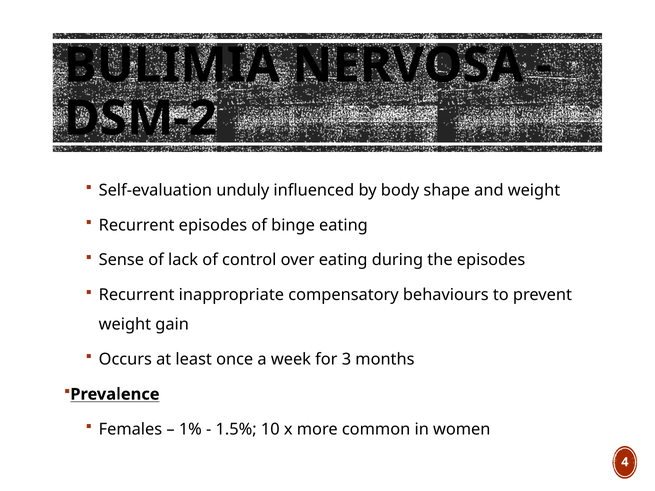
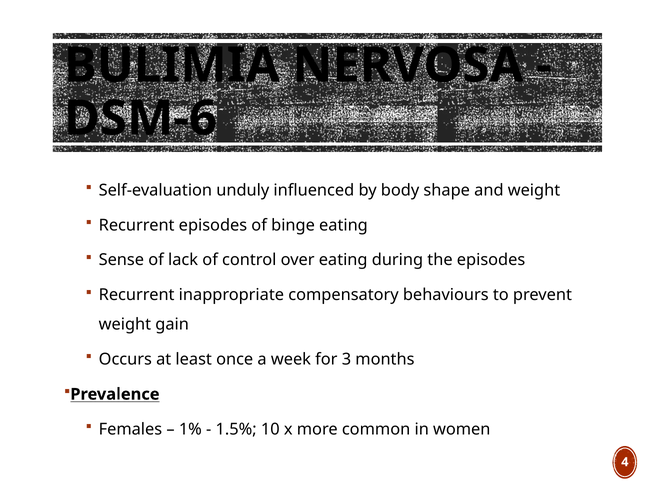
DSM-2: DSM-2 -> DSM-6
